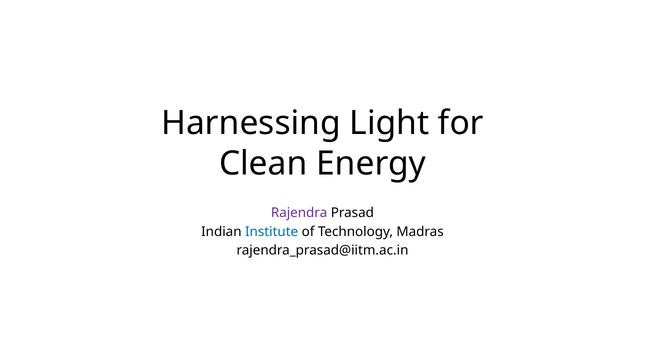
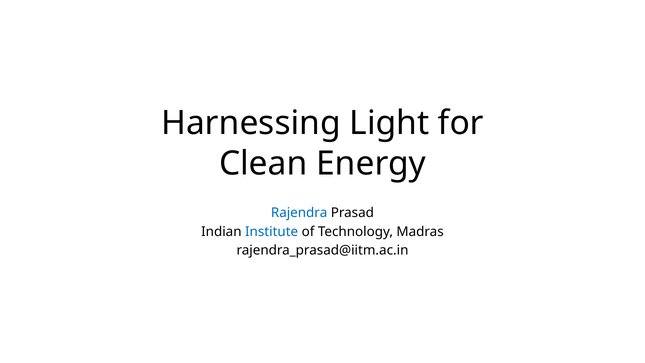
Rajendra colour: purple -> blue
